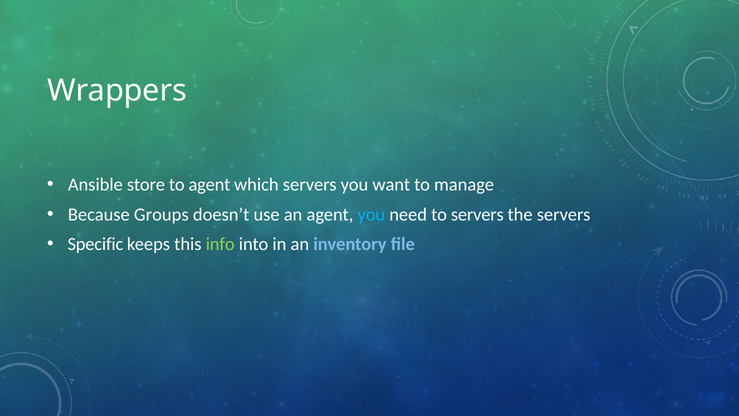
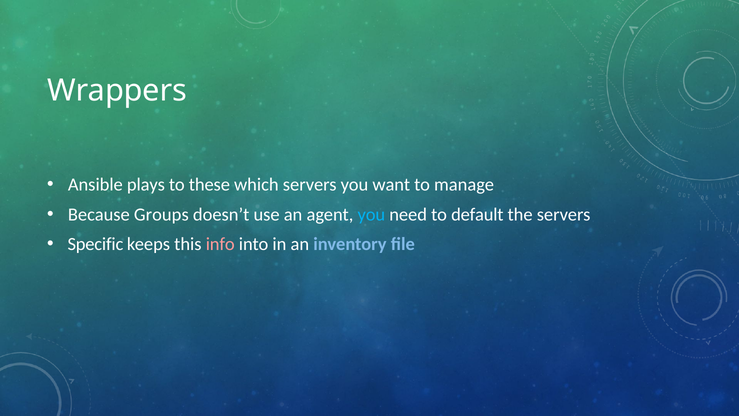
store: store -> plays
to agent: agent -> these
to servers: servers -> default
info colour: light green -> pink
